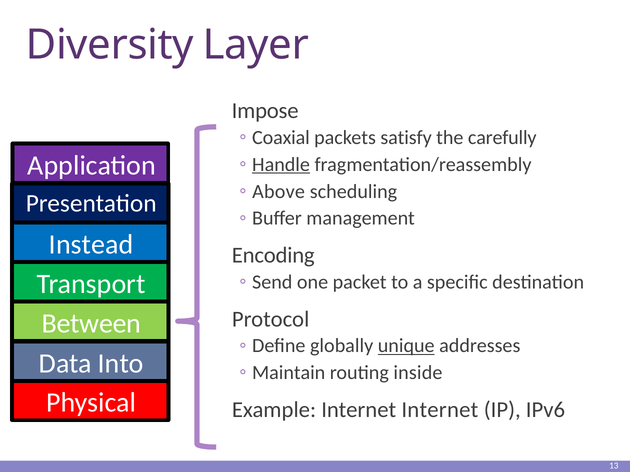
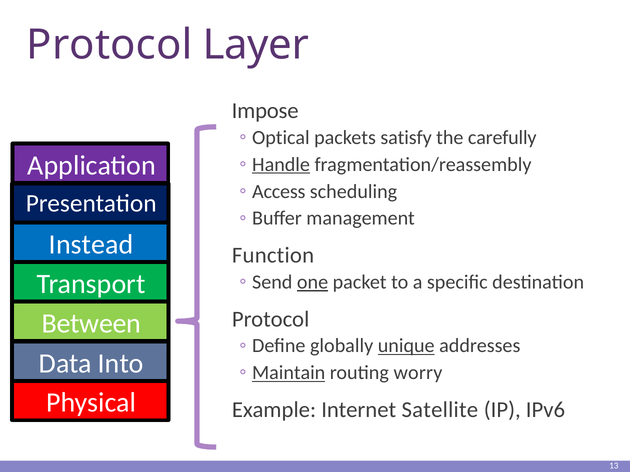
Diversity at (110, 45): Diversity -> Protocol
Coaxial: Coaxial -> Optical
Above: Above -> Access
Encoding: Encoding -> Function
one underline: none -> present
Maintain underline: none -> present
inside: inside -> worry
Internet Internet: Internet -> Satellite
